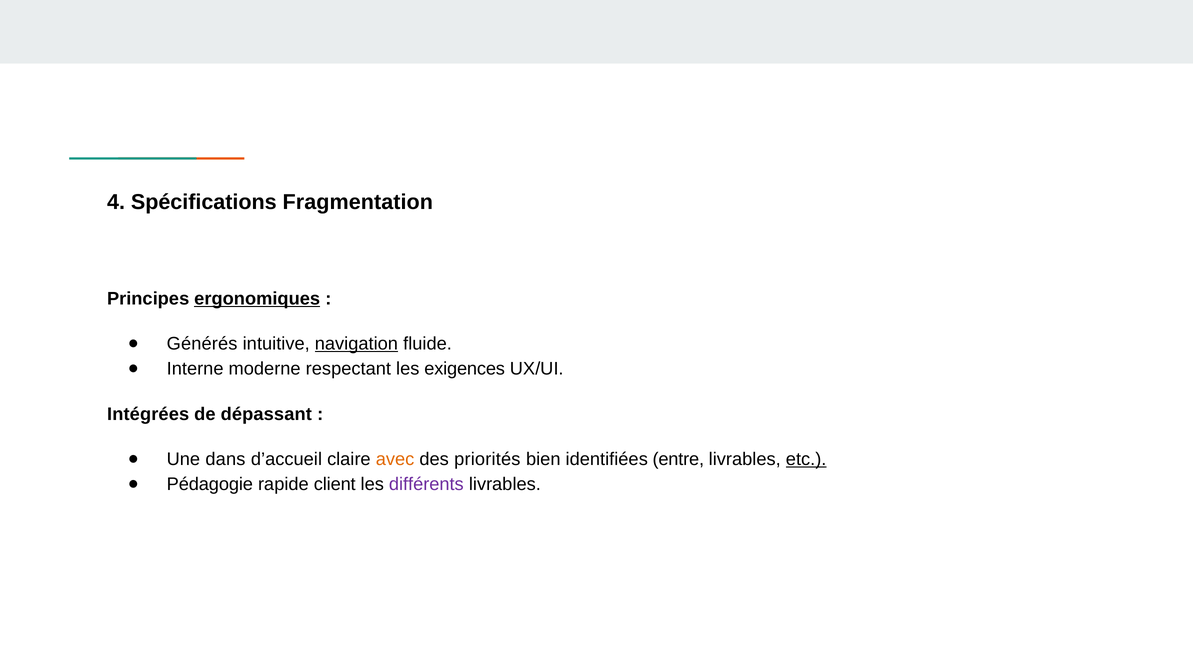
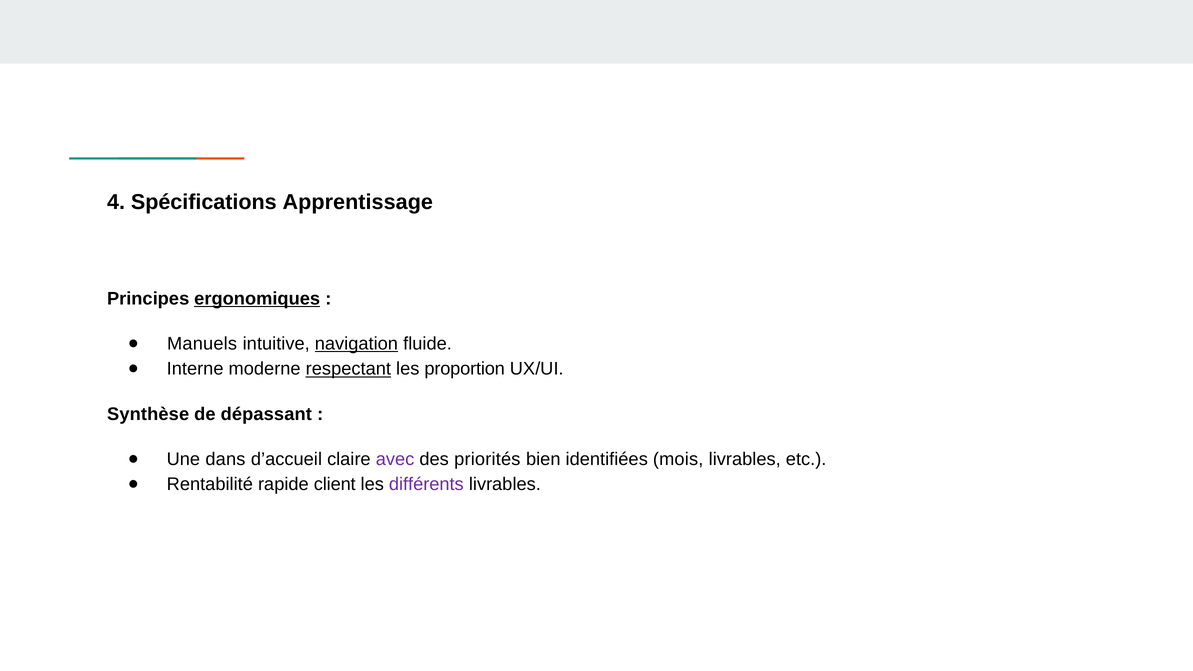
Fragmentation: Fragmentation -> Apprentissage
Générés: Générés -> Manuels
respectant underline: none -> present
exigences: exigences -> proportion
Intégrées: Intégrées -> Synthèse
avec colour: orange -> purple
entre: entre -> mois
etc underline: present -> none
Pédagogie: Pédagogie -> Rentabilité
